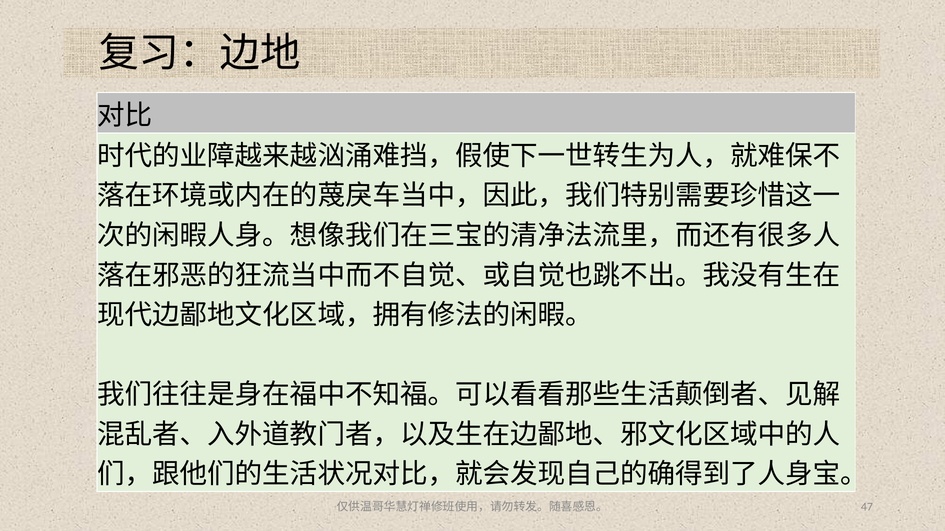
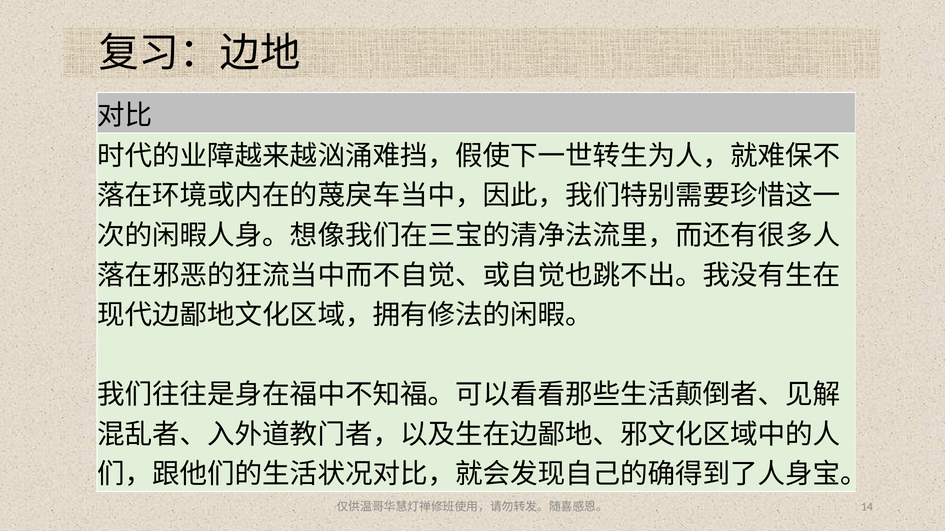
47: 47 -> 14
